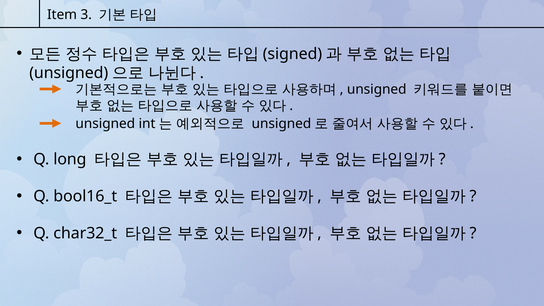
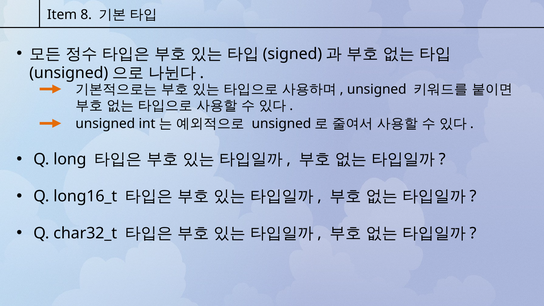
3: 3 -> 8
bool16_t: bool16_t -> long16_t
